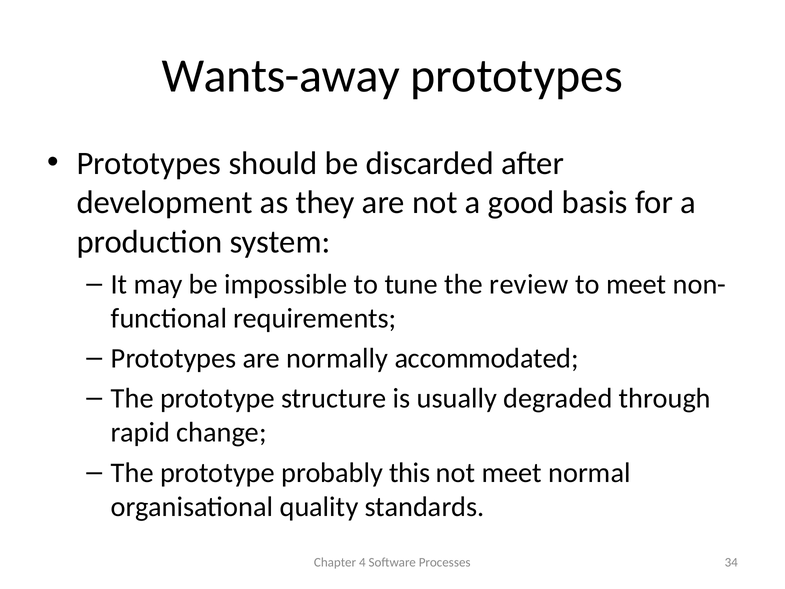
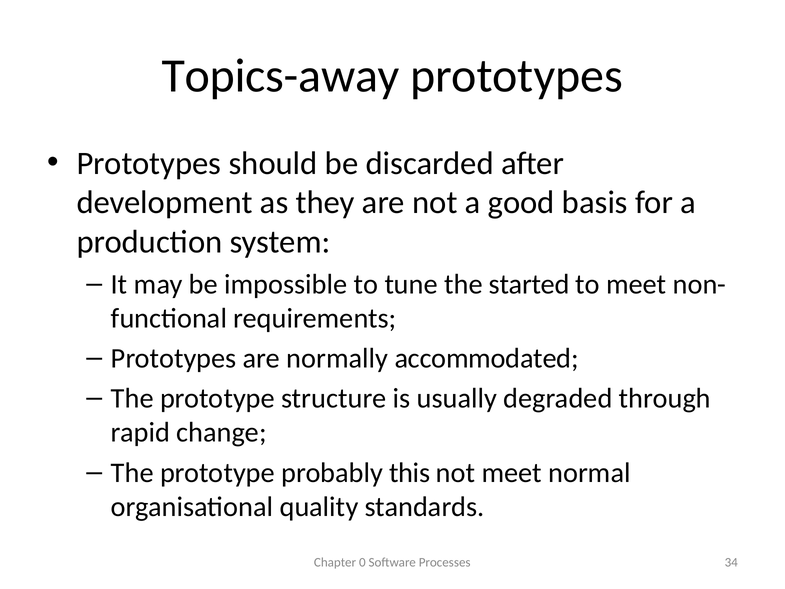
Wants-away: Wants-away -> Topics-away
review: review -> started
4: 4 -> 0
